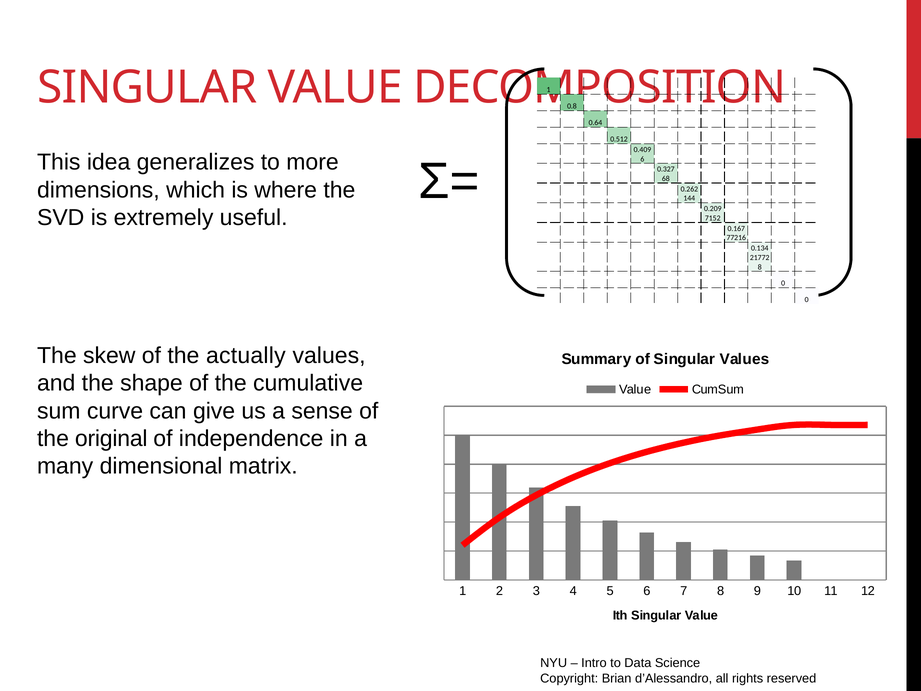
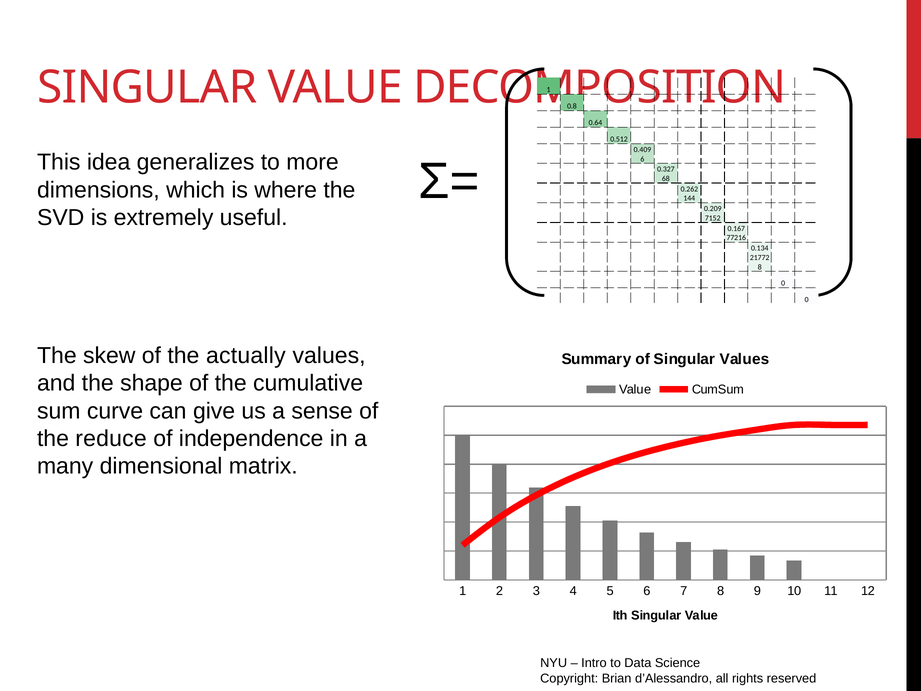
original: original -> reduce
